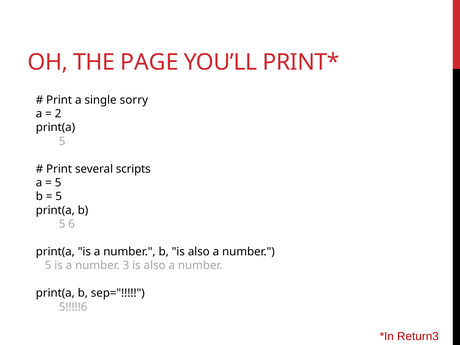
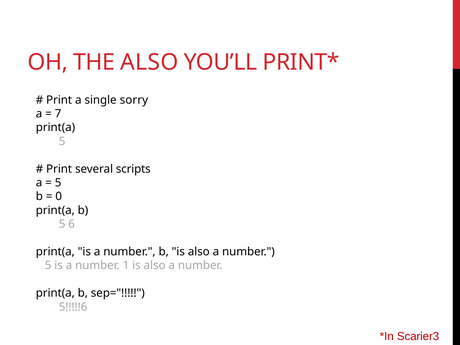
THE PAGE: PAGE -> ALSO
2: 2 -> 7
5 at (59, 197): 5 -> 0
3: 3 -> 1
Return3: Return3 -> Scarier3
